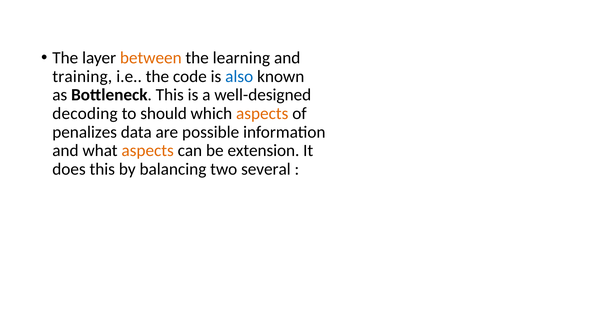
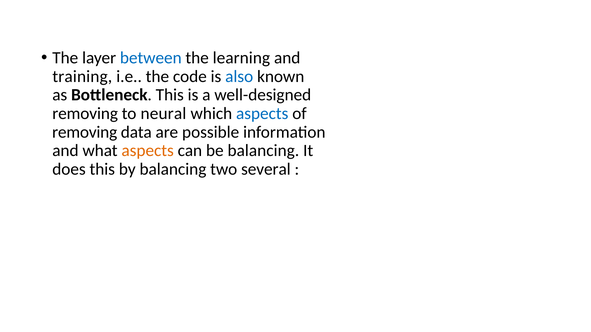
between colour: orange -> blue
decoding at (85, 114): decoding -> removing
should: should -> neural
aspects at (262, 114) colour: orange -> blue
penalizes at (85, 132): penalizes -> removing
be extension: extension -> balancing
